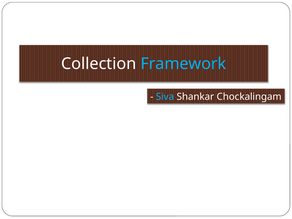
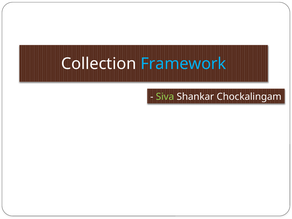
Siva colour: light blue -> light green
